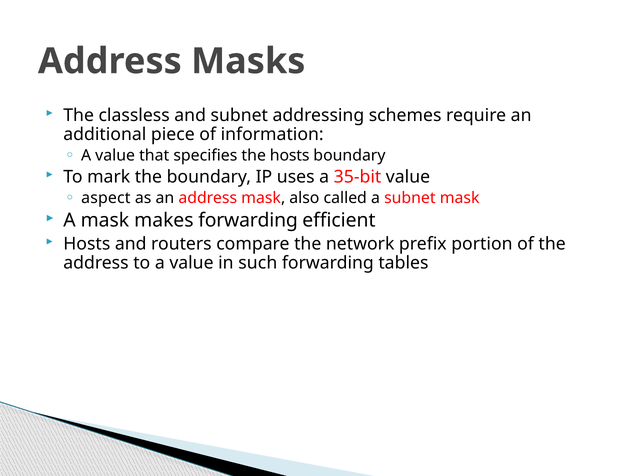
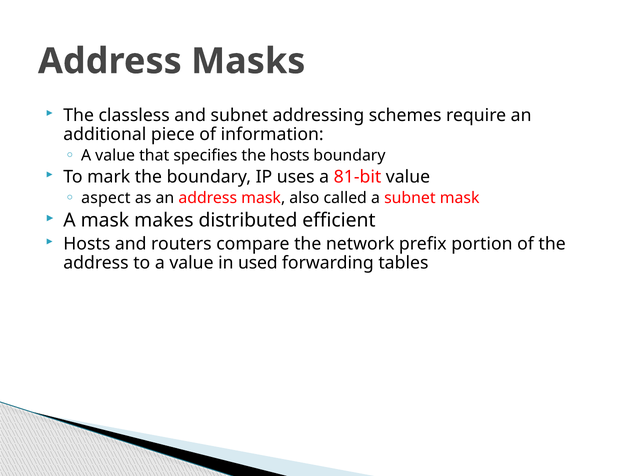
35-bit: 35-bit -> 81-bit
makes forwarding: forwarding -> distributed
such: such -> used
